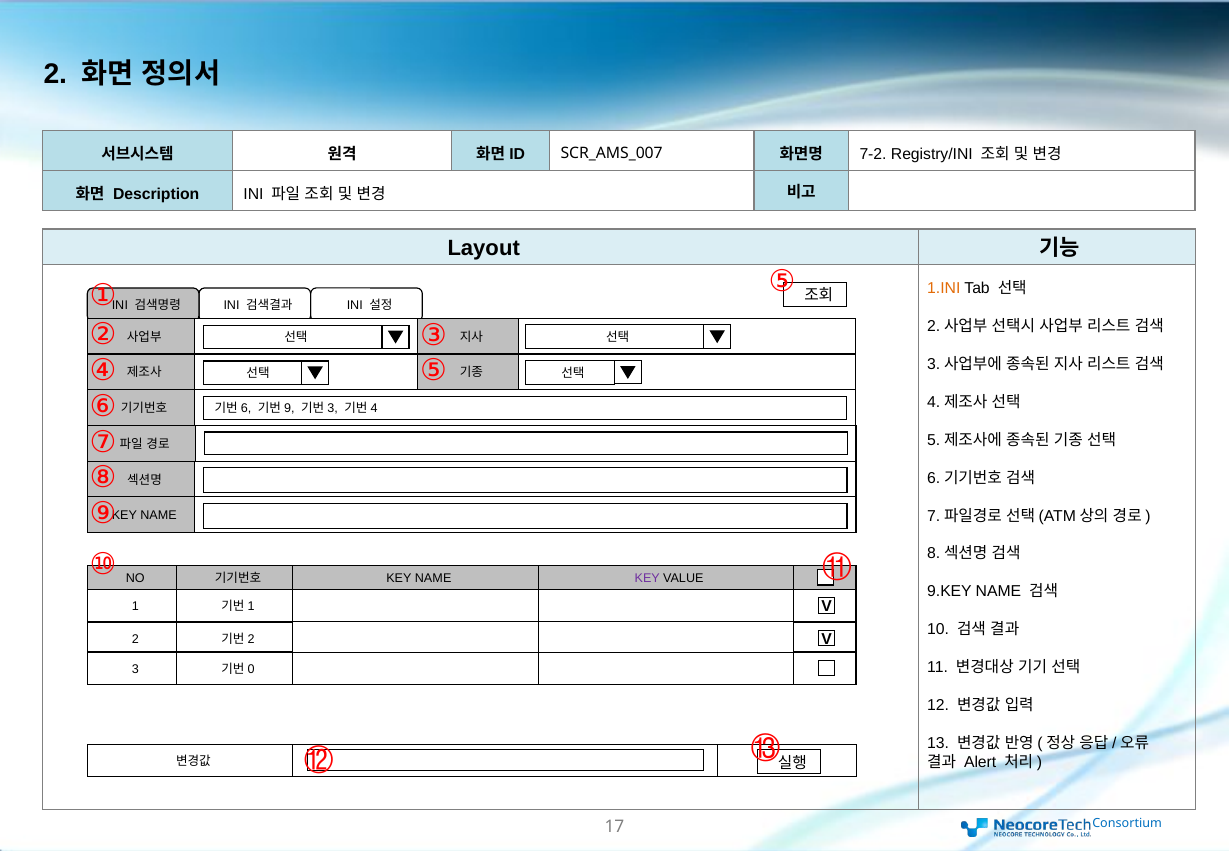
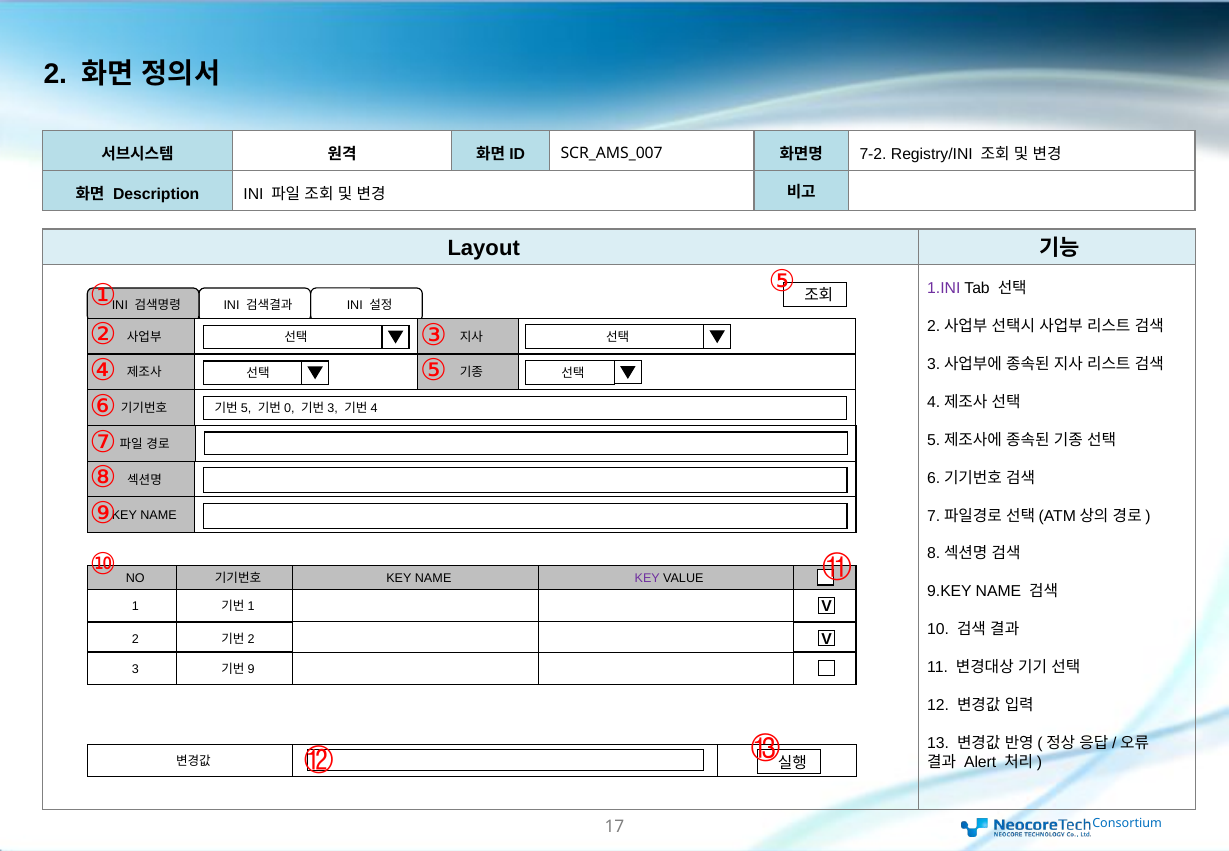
1.INI colour: orange -> purple
6: 6 -> 5
9: 9 -> 0
0: 0 -> 9
